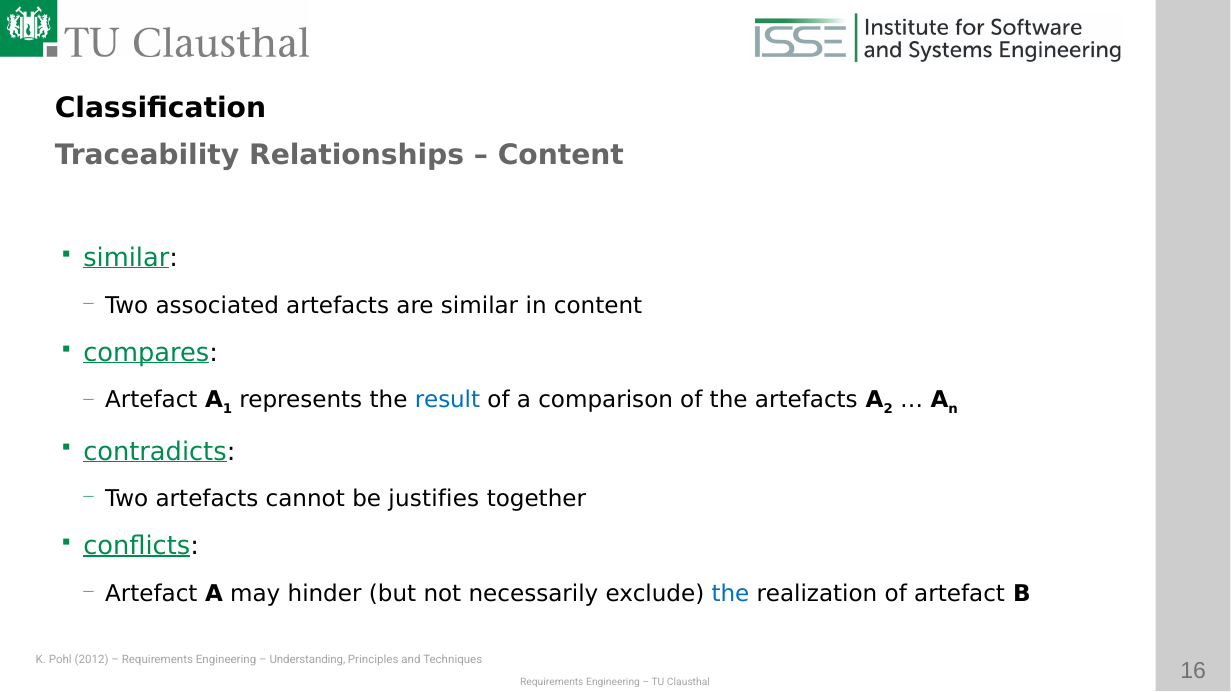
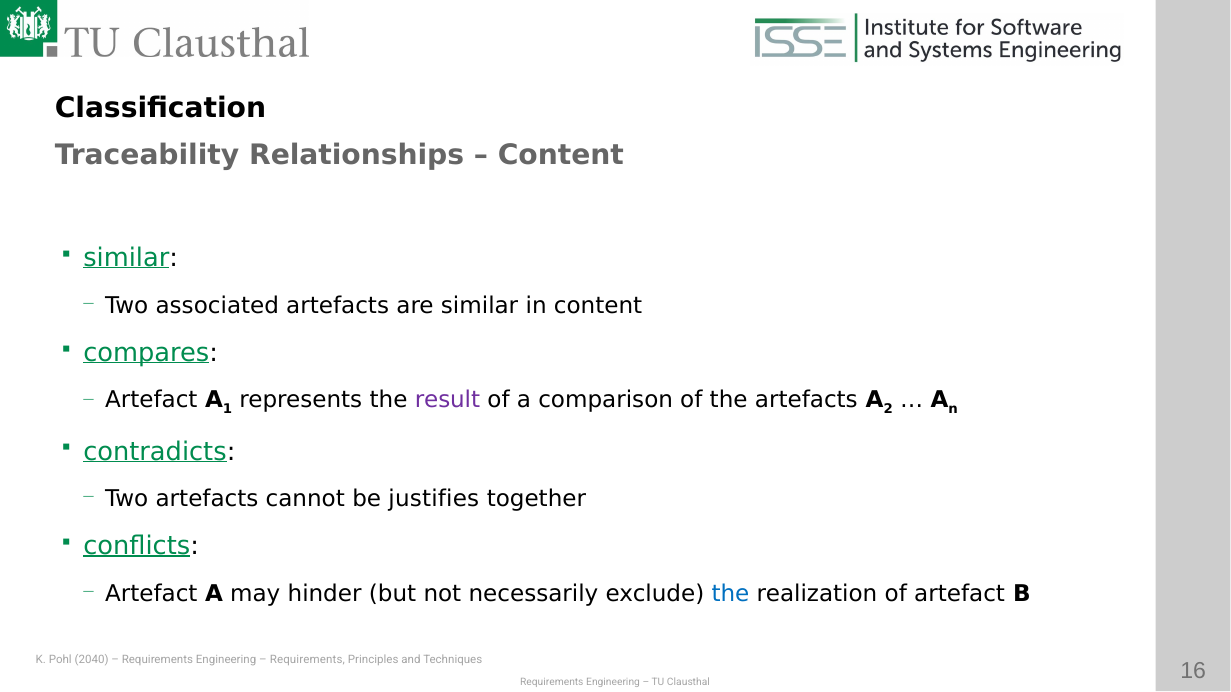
result colour: blue -> purple
2012: 2012 -> 2040
Understanding at (307, 660): Understanding -> Requirements
